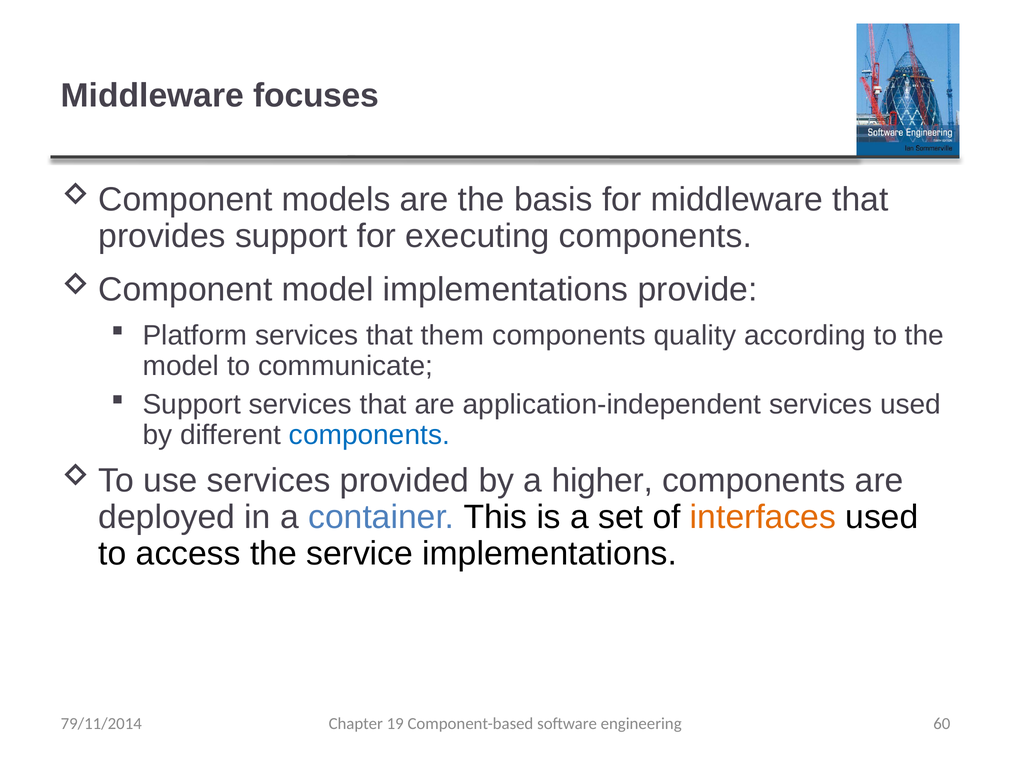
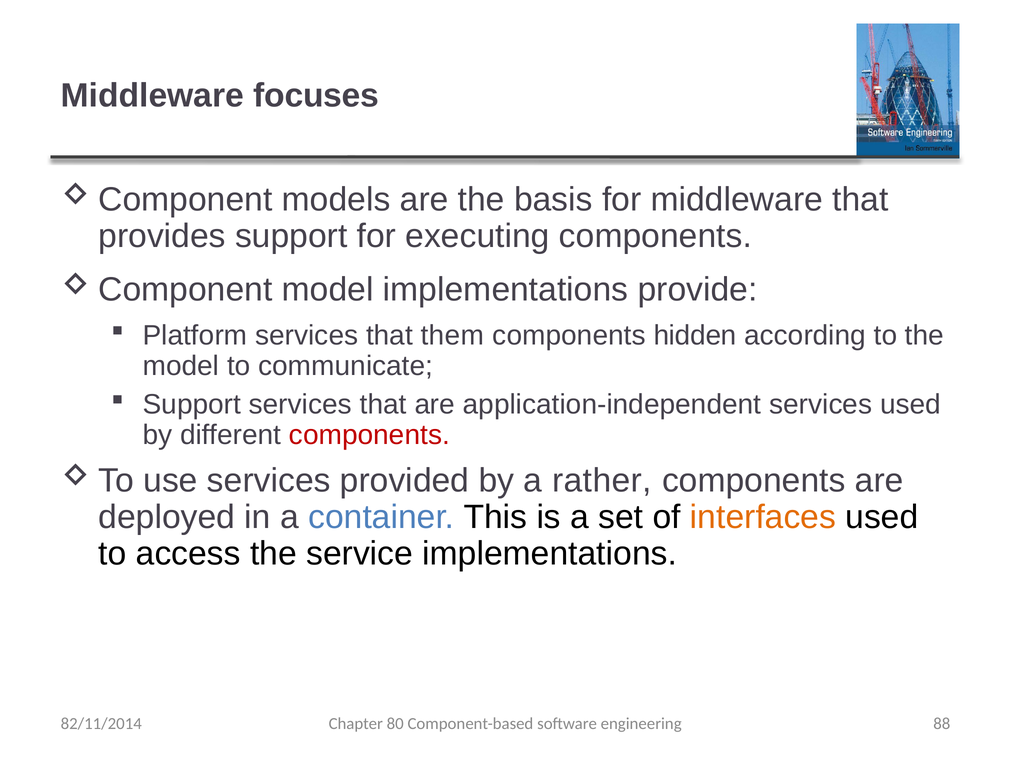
quality: quality -> hidden
components at (369, 435) colour: blue -> red
higher: higher -> rather
19: 19 -> 80
60: 60 -> 88
79/11/2014: 79/11/2014 -> 82/11/2014
